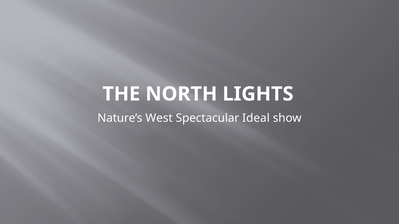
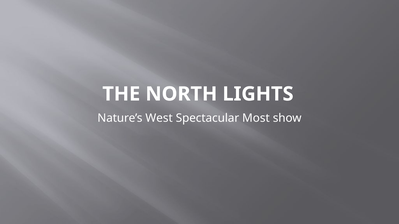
Ideal: Ideal -> Most
